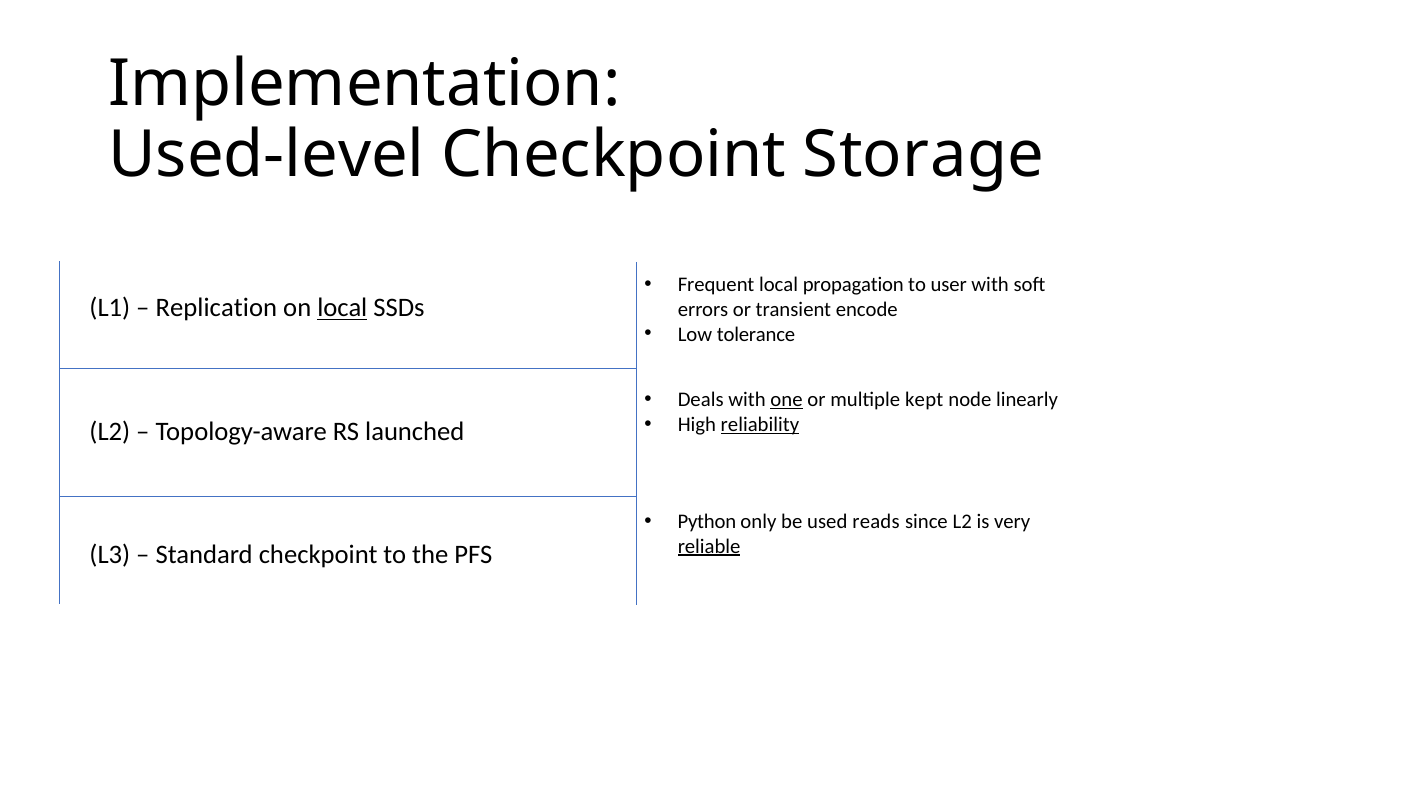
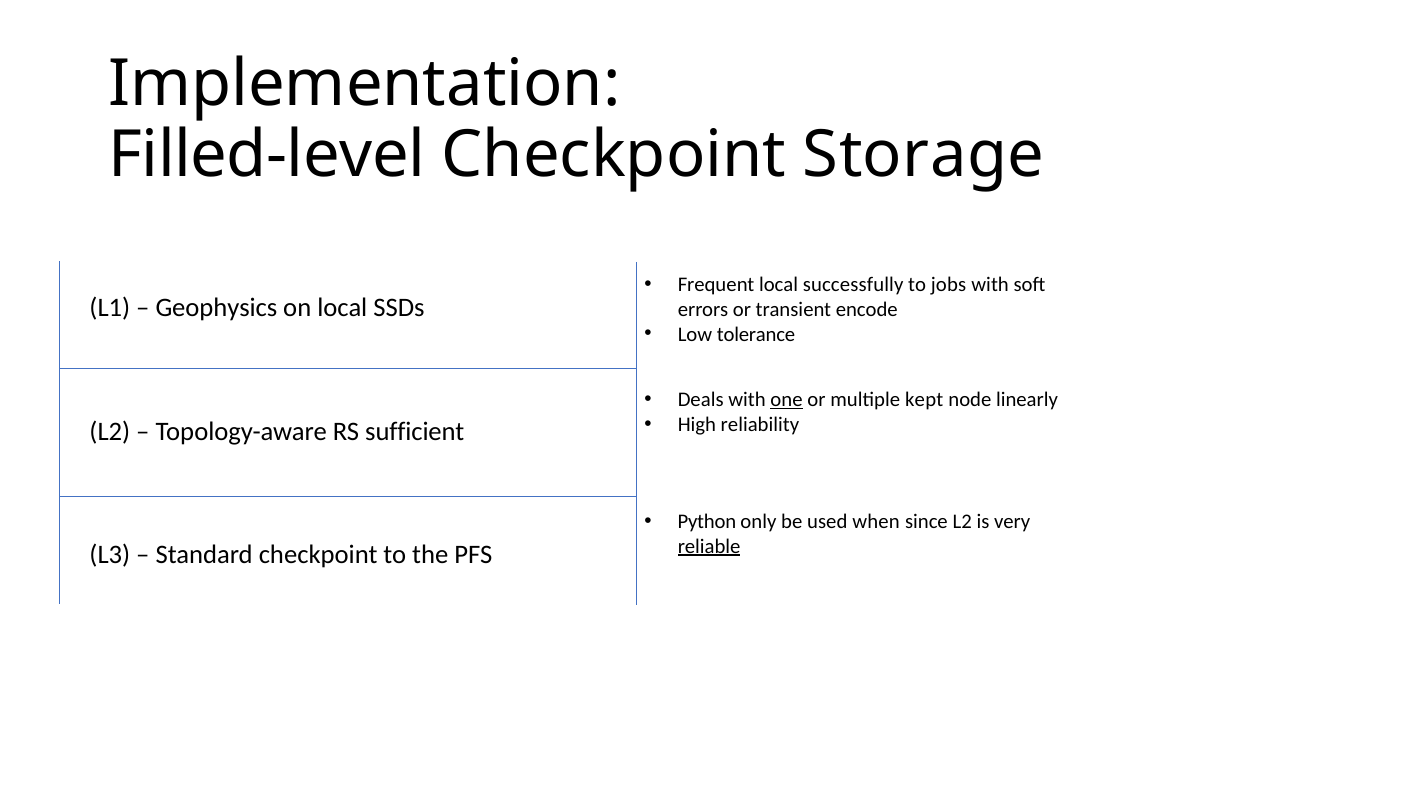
Used-level: Used-level -> Filled-level
propagation: propagation -> successfully
user: user -> jobs
Replication: Replication -> Geophysics
local at (342, 308) underline: present -> none
reliability underline: present -> none
launched: launched -> sufficient
reads: reads -> when
